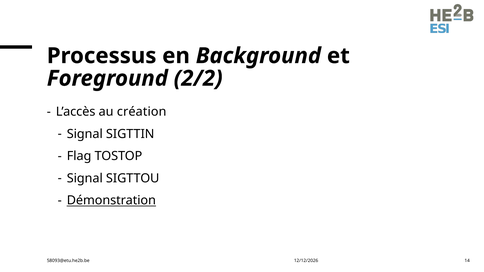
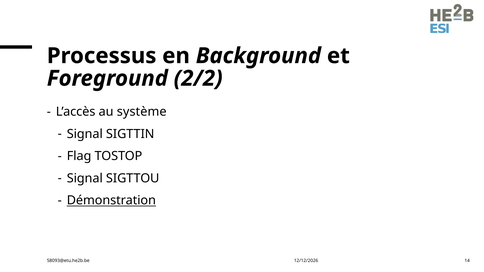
création: création -> système
